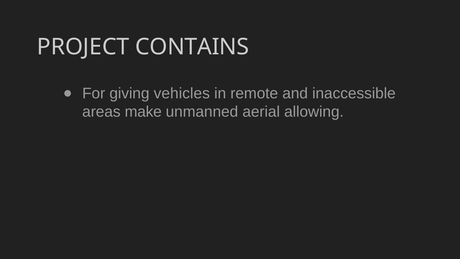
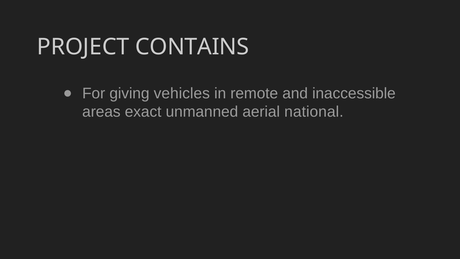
make: make -> exact
allowing: allowing -> national
